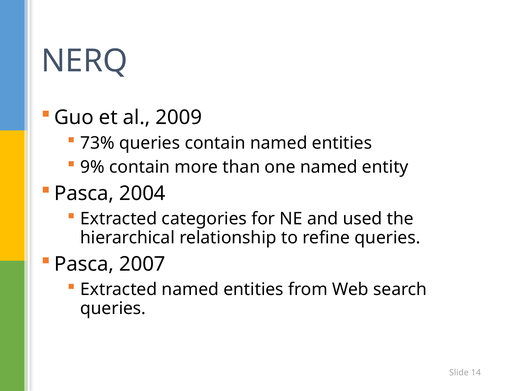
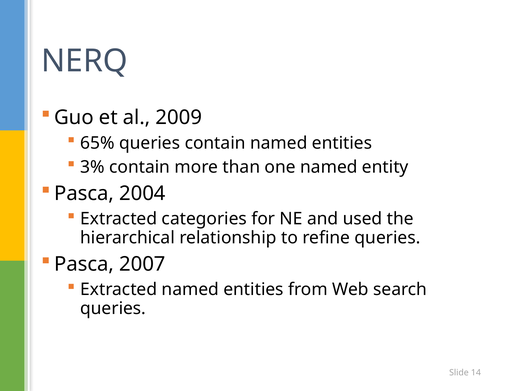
73%: 73% -> 65%
9%: 9% -> 3%
